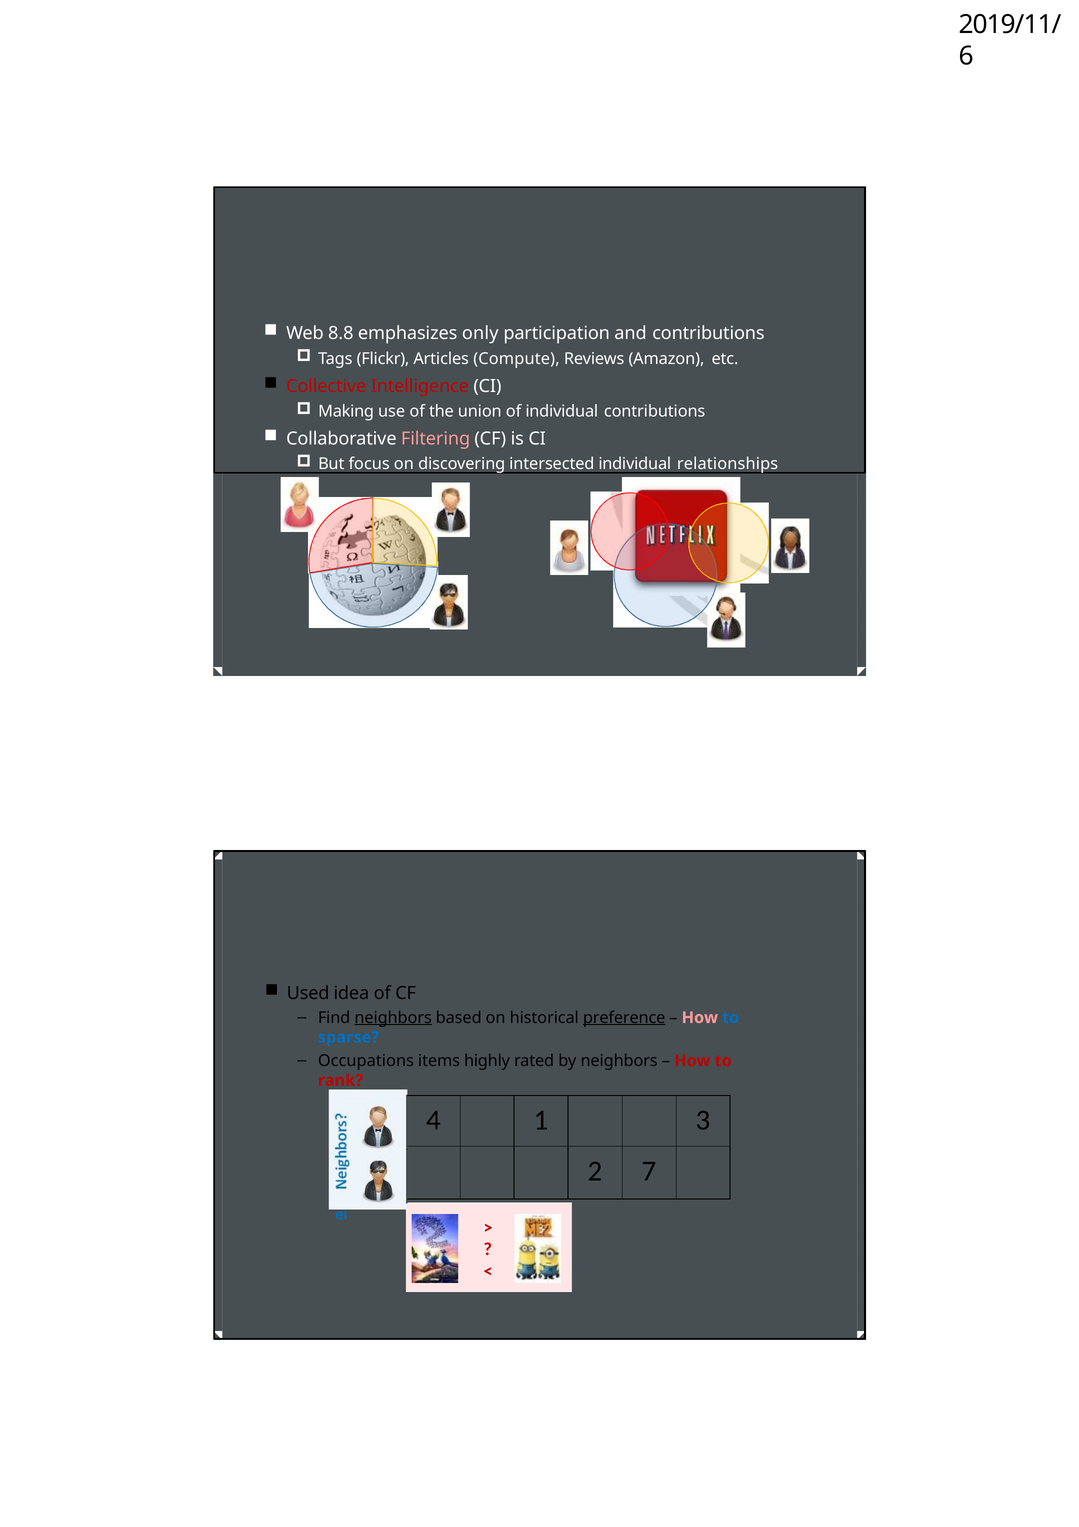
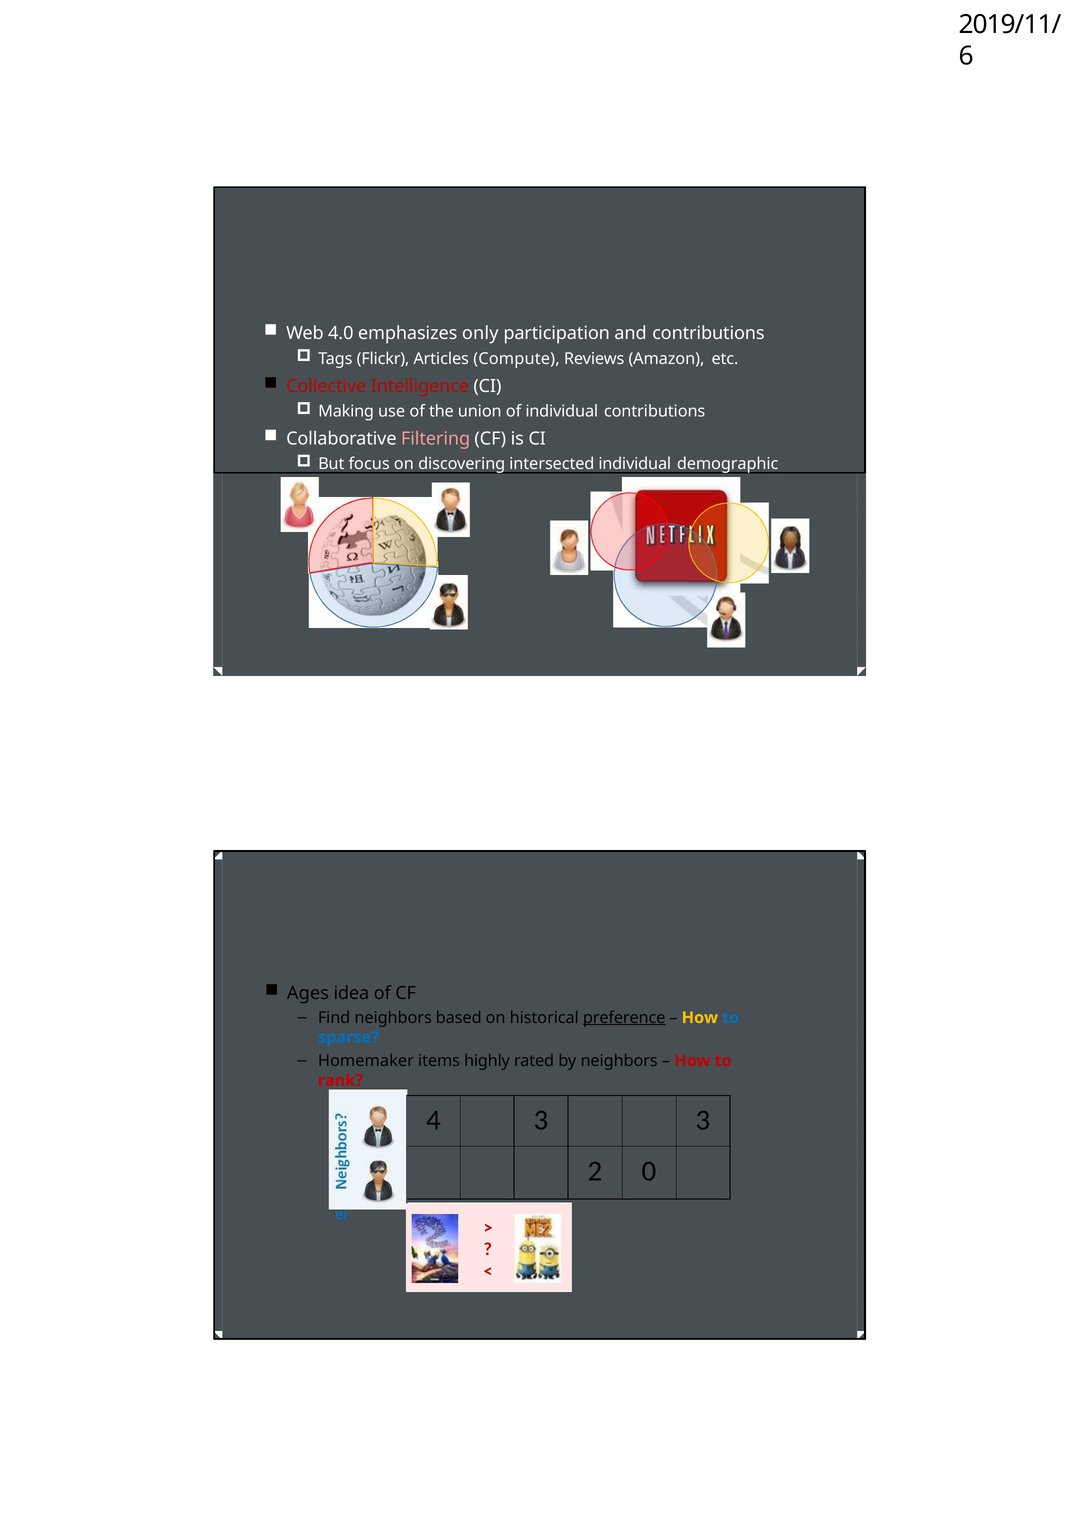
8.8: 8.8 -> 4.0
relationships: relationships -> demographic
Used: Used -> Ages
neighbors at (393, 1018) underline: present -> none
How at (700, 1018) colour: pink -> yellow
Occupations: Occupations -> Homemaker
4 1: 1 -> 3
7: 7 -> 0
